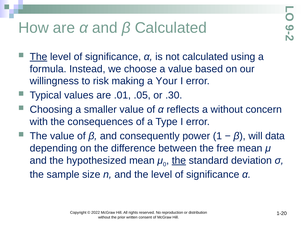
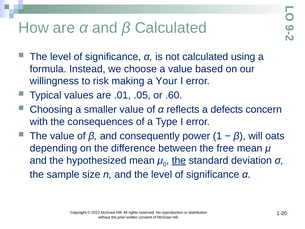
The at (38, 57) underline: present -> none
.30: .30 -> .60
a without: without -> defects
data: data -> oats
